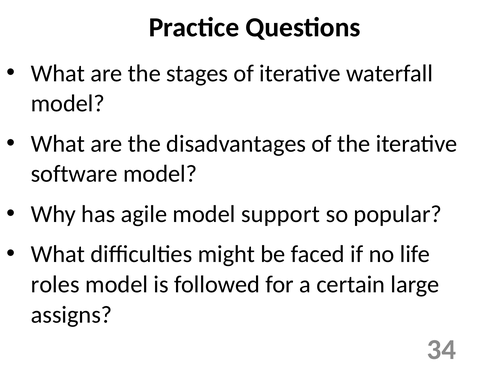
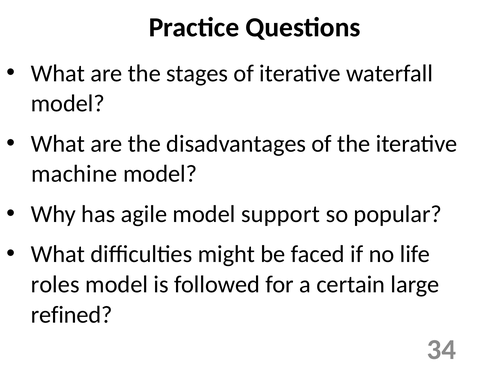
software: software -> machine
assigns: assigns -> refined
